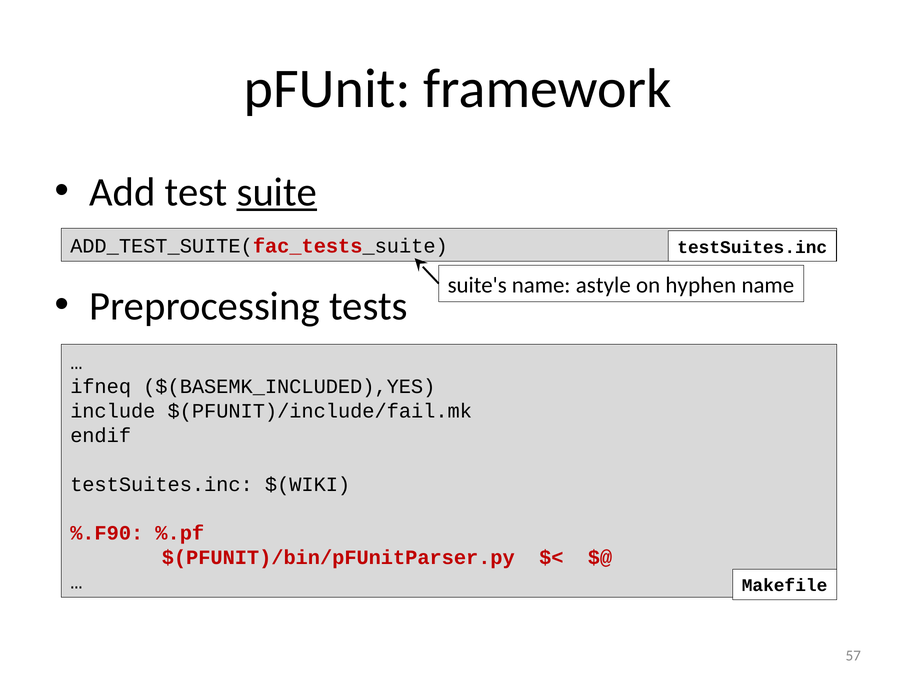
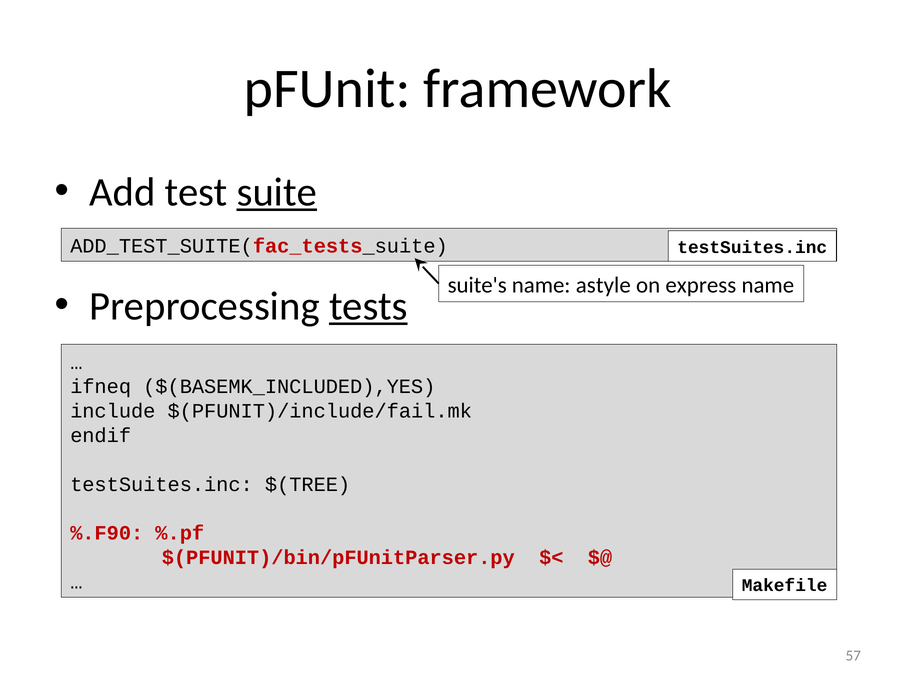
hyphen: hyphen -> express
tests underline: none -> present
$(WIKI: $(WIKI -> $(TREE
